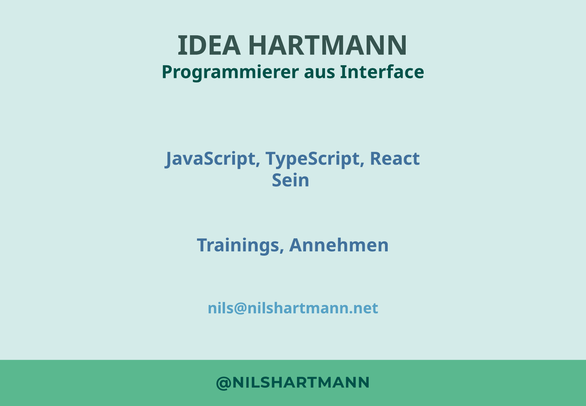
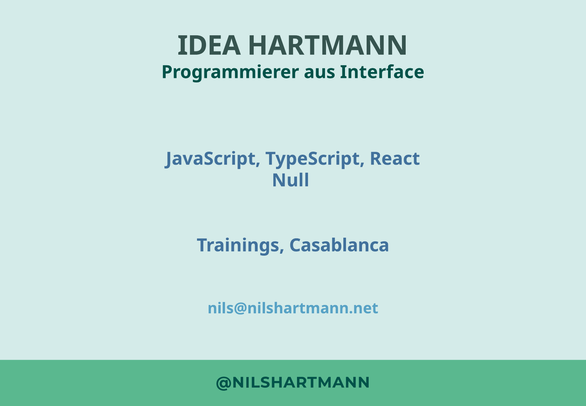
Sein: Sein -> Null
Annehmen: Annehmen -> Casablanca
